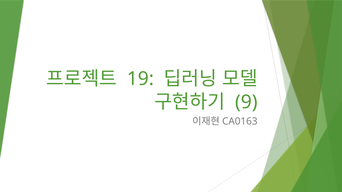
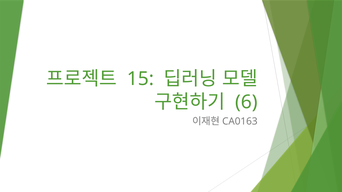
19: 19 -> 15
9: 9 -> 6
